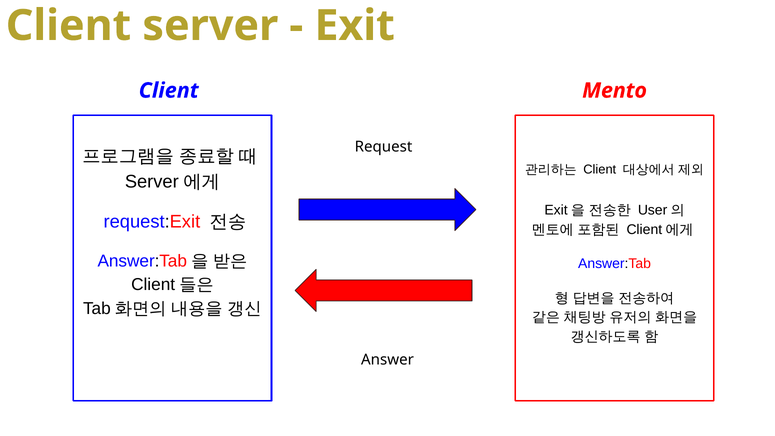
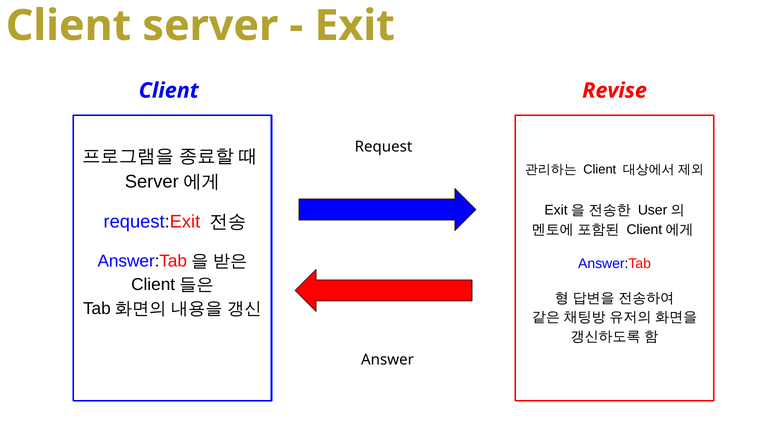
Mento: Mento -> Revise
